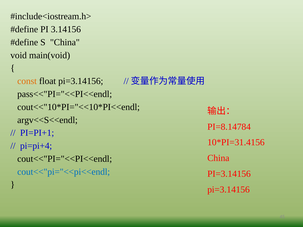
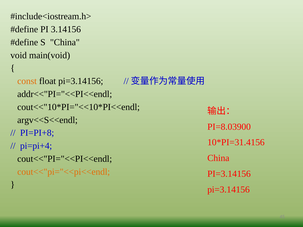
pass<<"PI="<<PI<<endl: pass<<"PI="<<PI<<endl -> addr<<"PI="<<PI<<endl
PI=8.14784: PI=8.14784 -> PI=8.03900
PI=PI+1: PI=PI+1 -> PI=PI+8
cout<<"pi="<<pi<<endl at (64, 172) colour: blue -> orange
